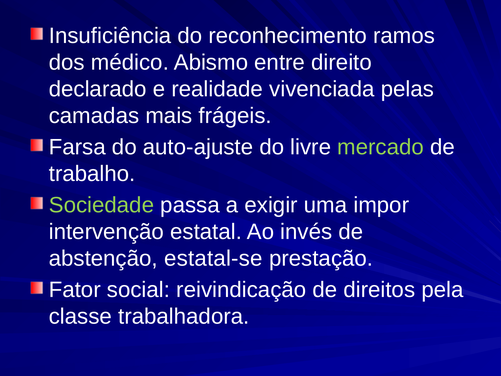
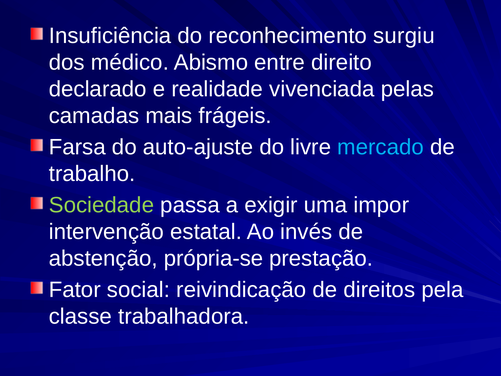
ramos: ramos -> surgiu
mercado colour: light green -> light blue
estatal-se: estatal-se -> própria-se
